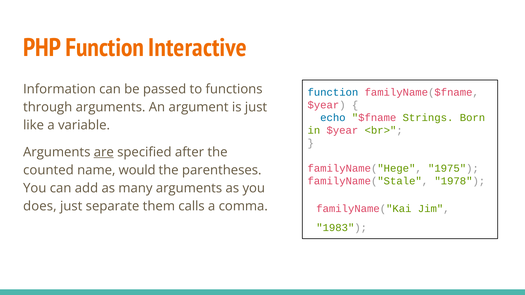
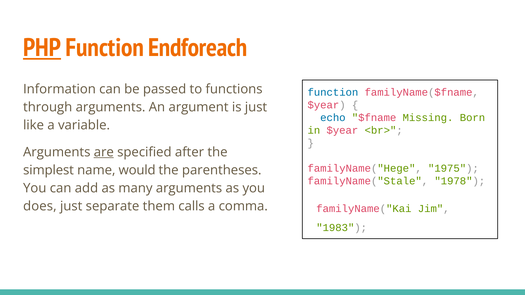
PHP underline: none -> present
Interactive: Interactive -> Endforeach
Strings: Strings -> Missing
counted: counted -> simplest
